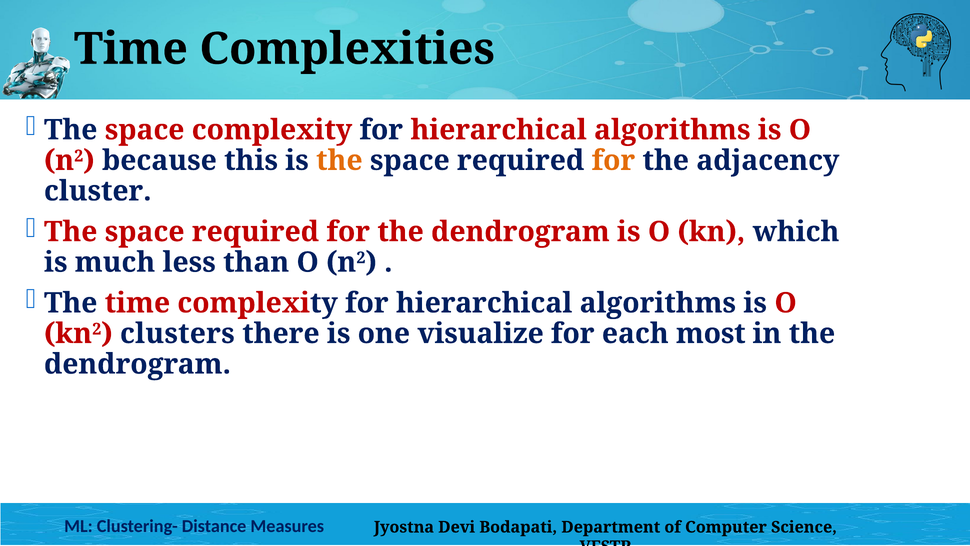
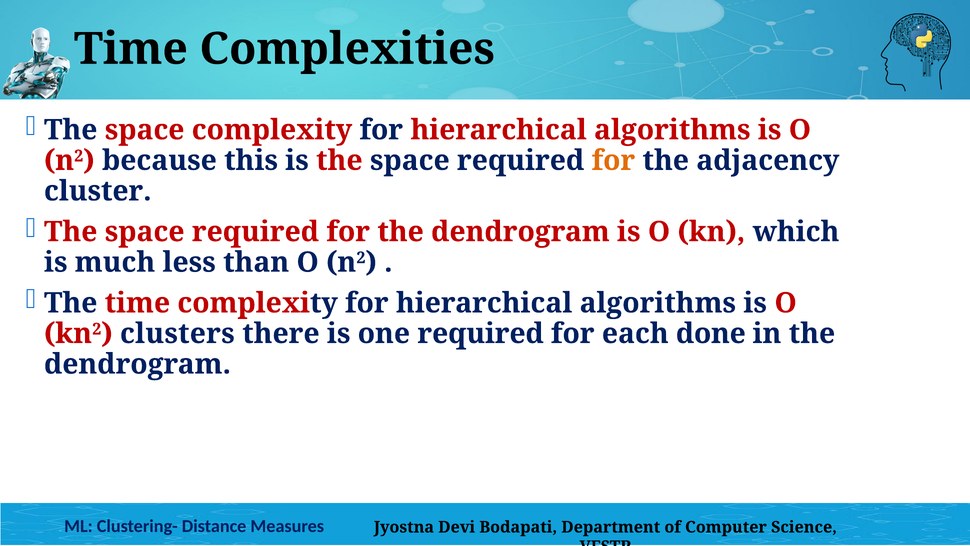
the at (339, 160) colour: orange -> red
one visualize: visualize -> required
most: most -> done
